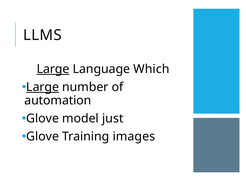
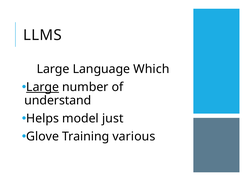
Large at (53, 69) underline: present -> none
automation: automation -> understand
Glove at (43, 119): Glove -> Helps
images: images -> various
